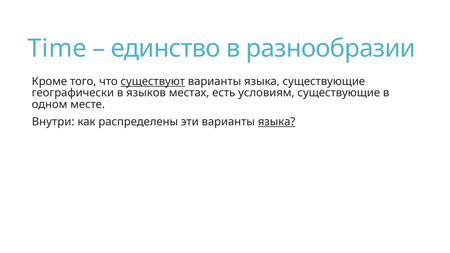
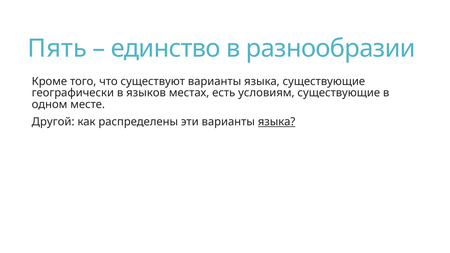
Time: Time -> Пять
существуют underline: present -> none
Внутри: Внутри -> Другой
